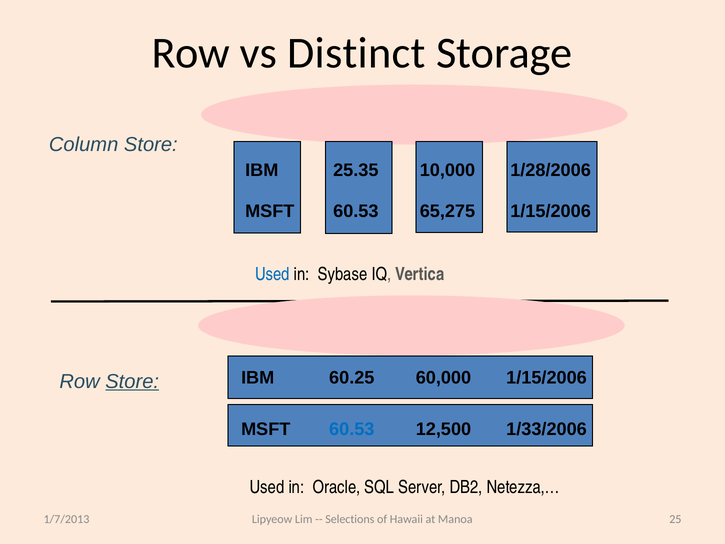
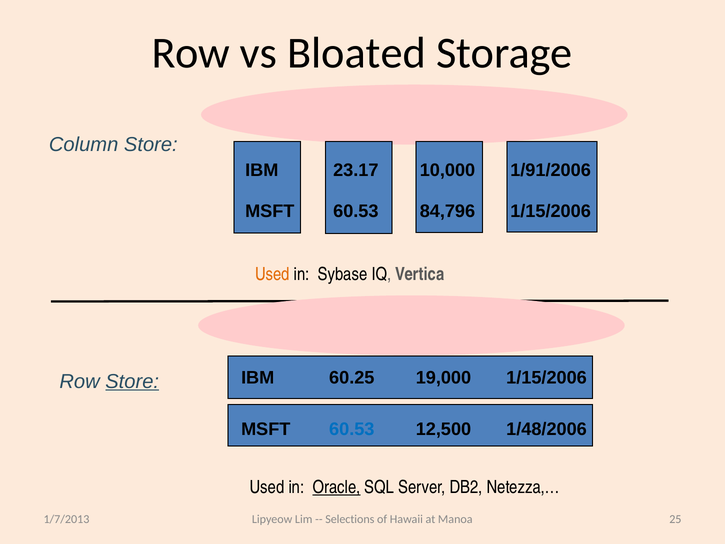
Distinct: Distinct -> Bloated
25.35: 25.35 -> 23.17
1/28/2006: 1/28/2006 -> 1/91/2006
65,275: 65,275 -> 84,796
Used at (272, 274) colour: blue -> orange
60,000: 60,000 -> 19,000
1/33/2006: 1/33/2006 -> 1/48/2006
Oracle underline: none -> present
